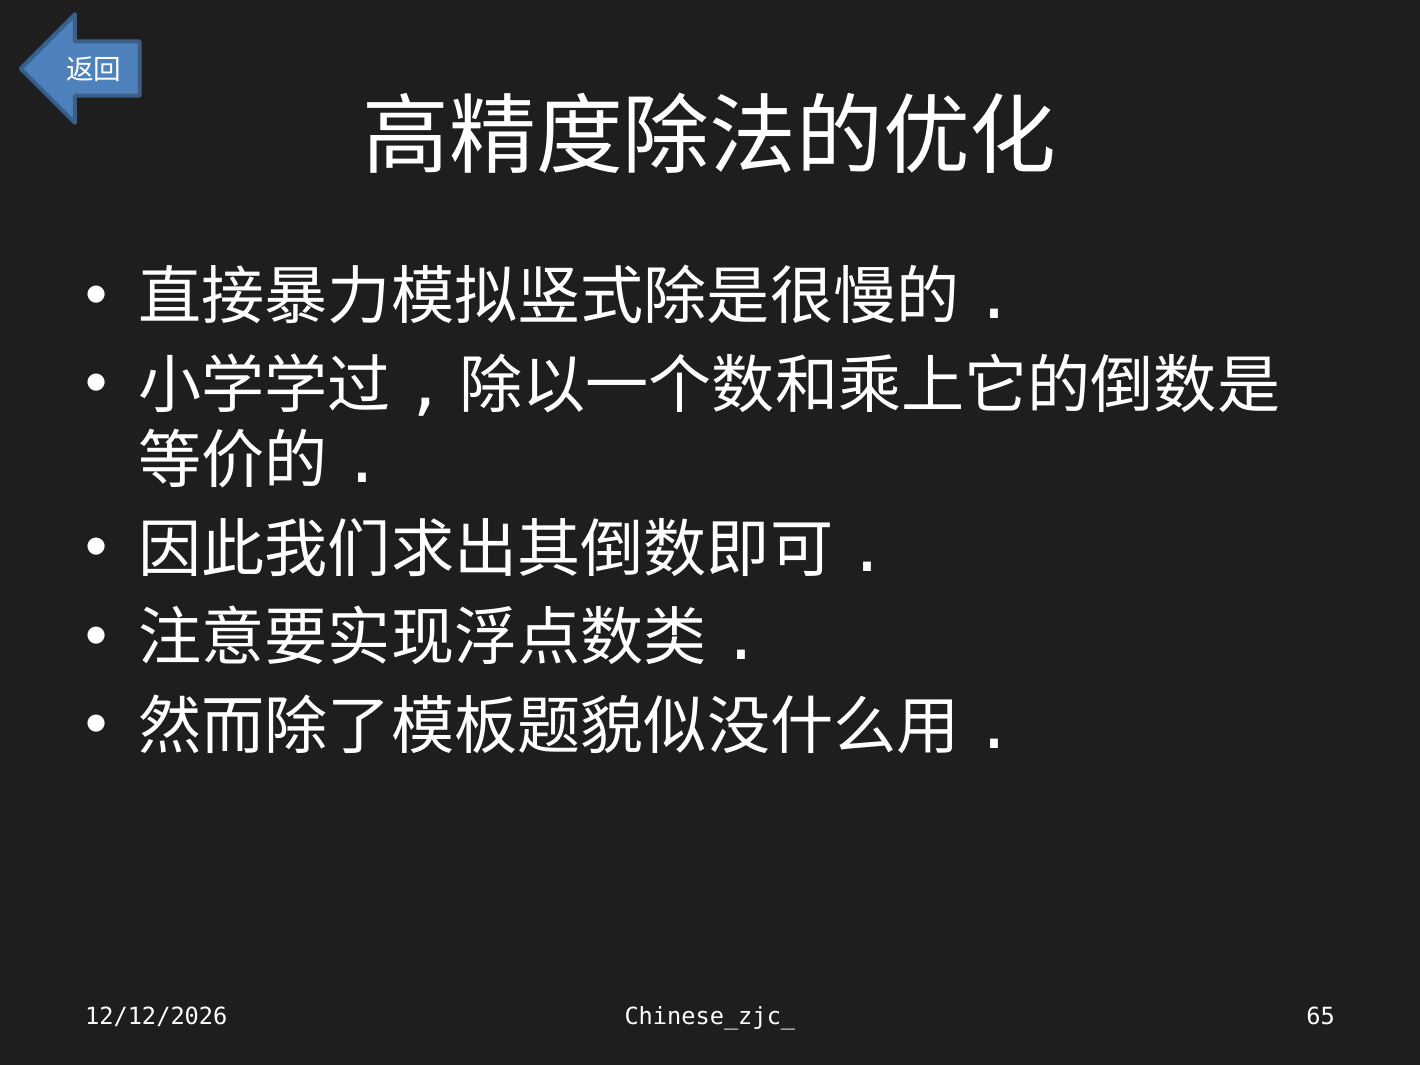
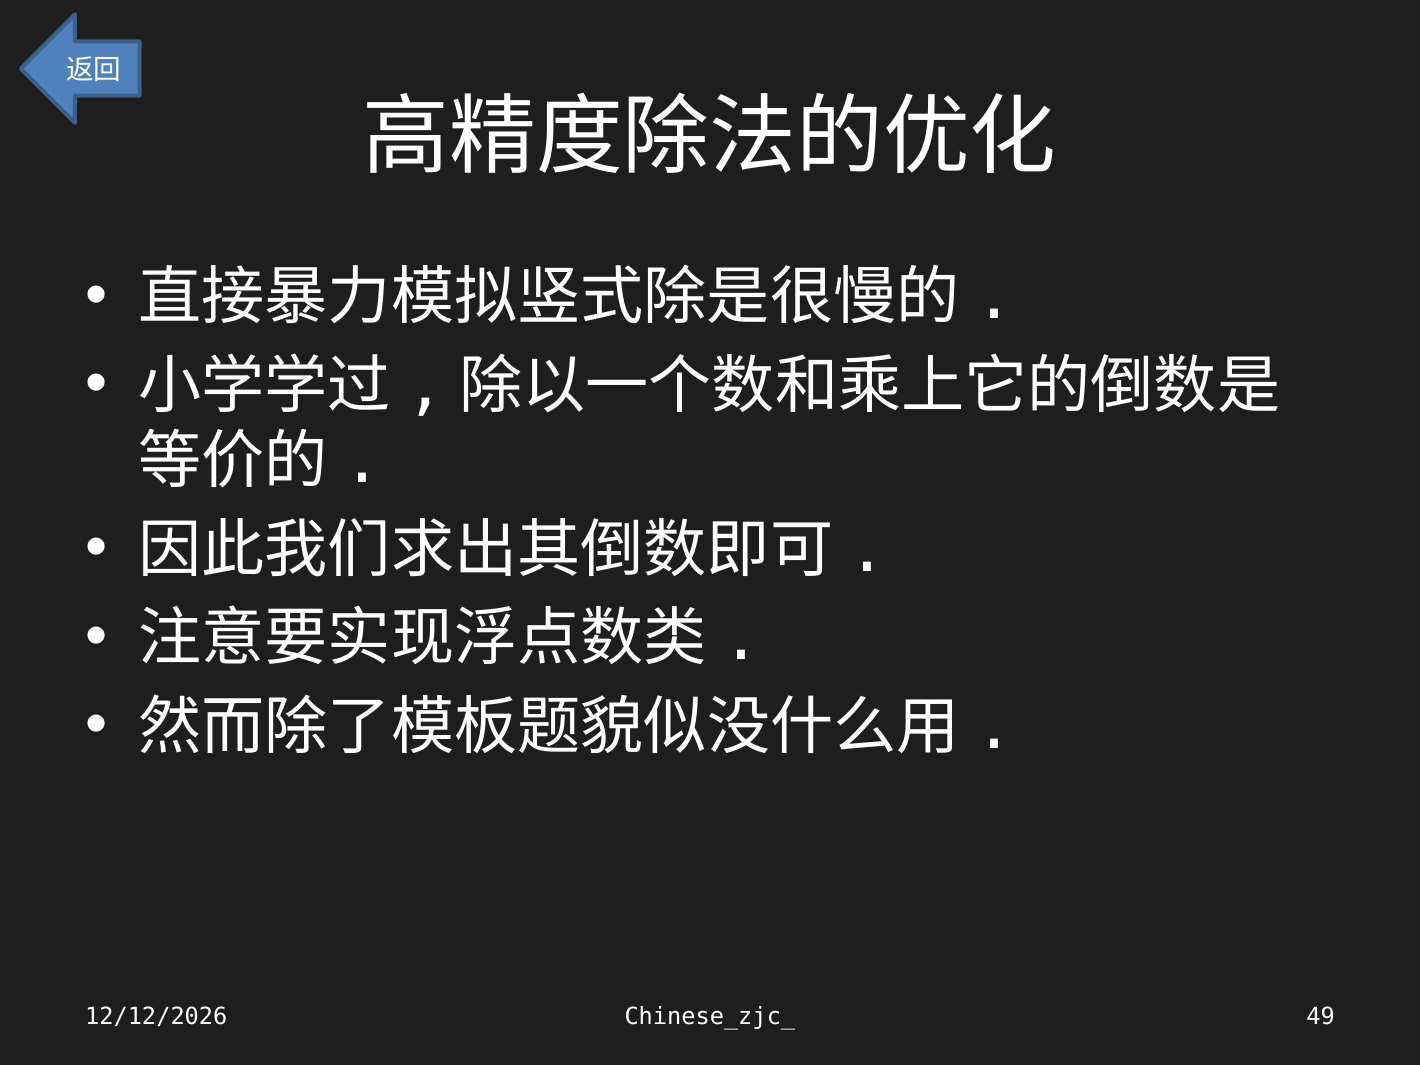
65: 65 -> 49
